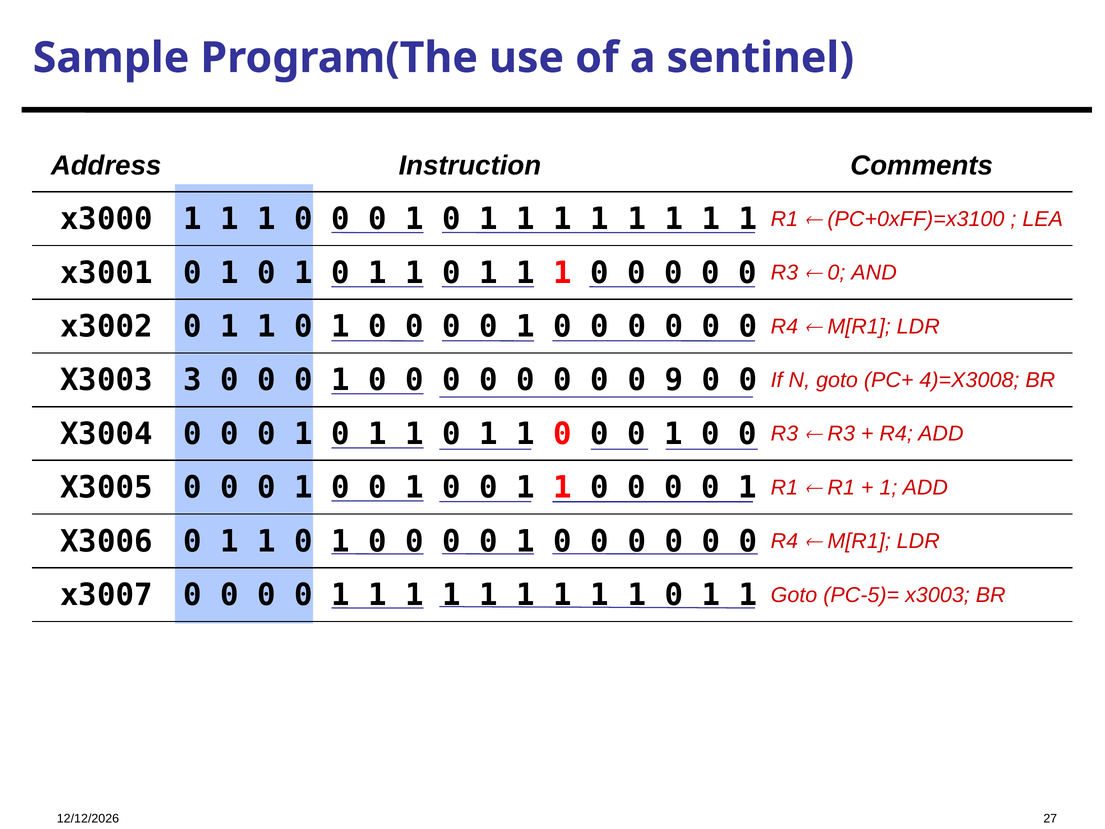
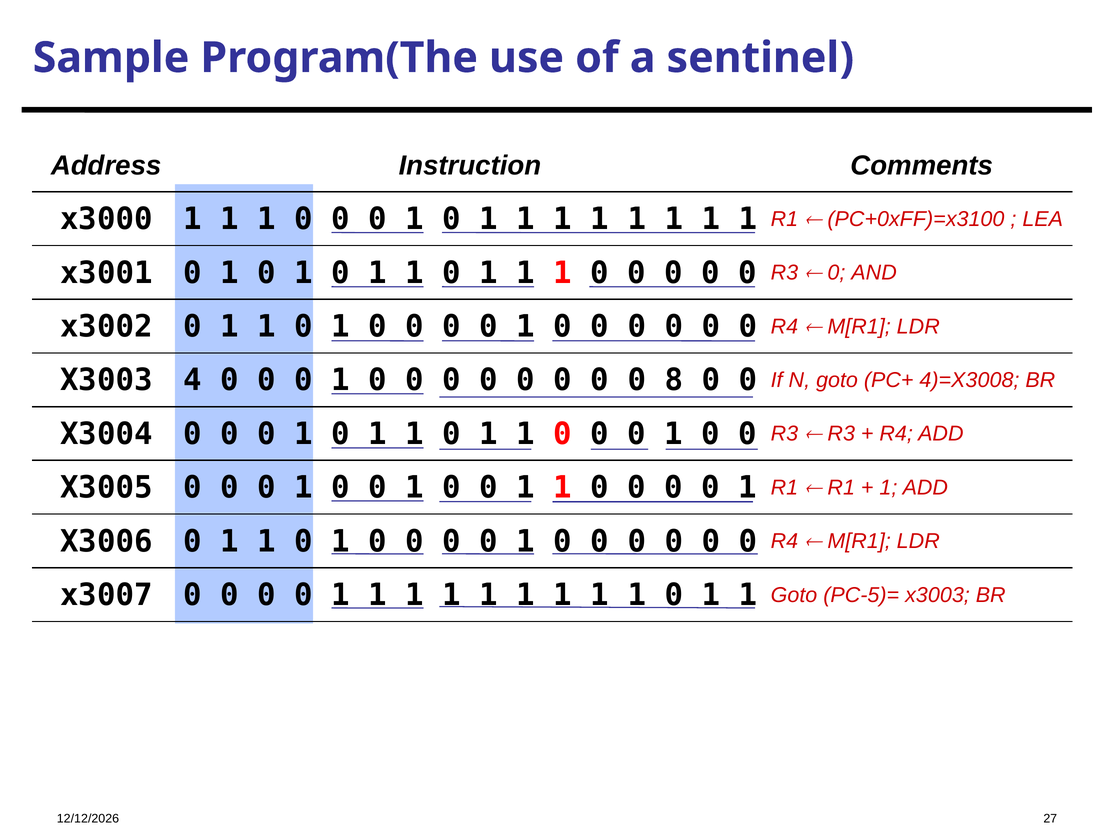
3: 3 -> 4
9: 9 -> 8
